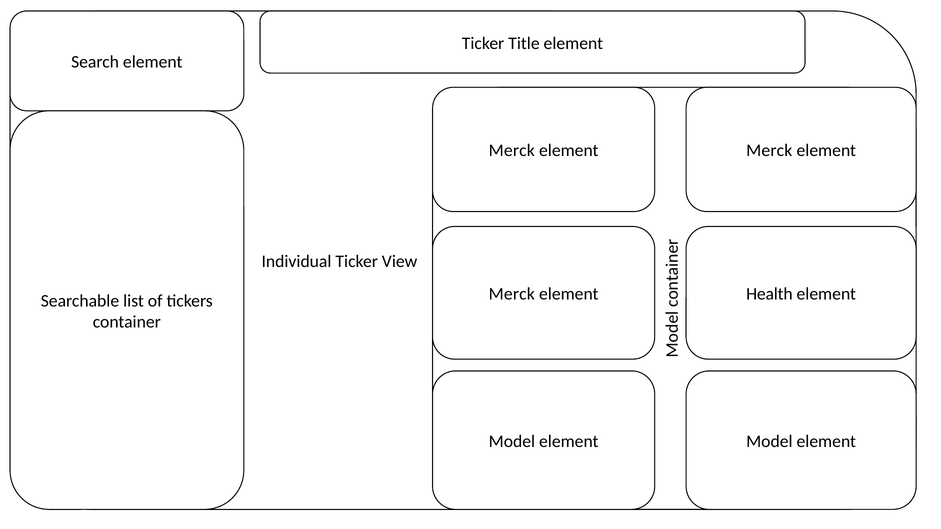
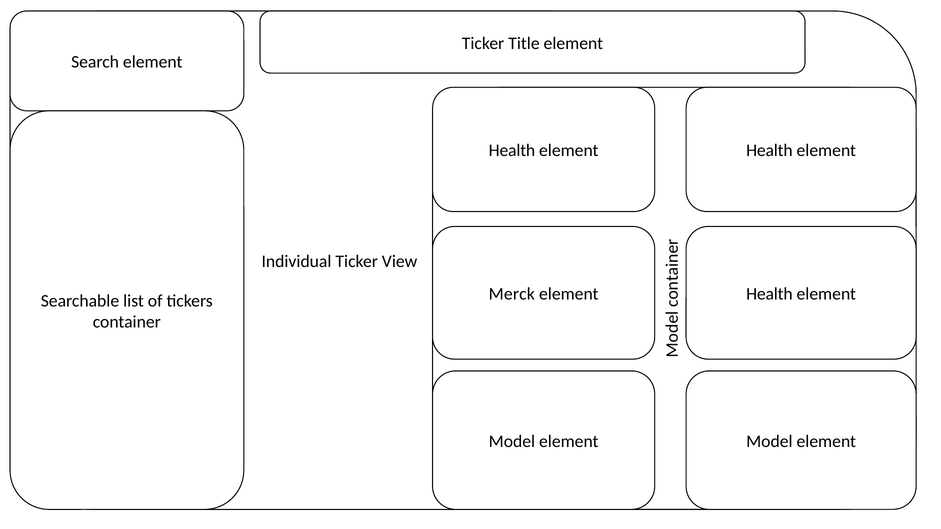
Merck at (512, 151): Merck -> Health
Merck at (769, 151): Merck -> Health
